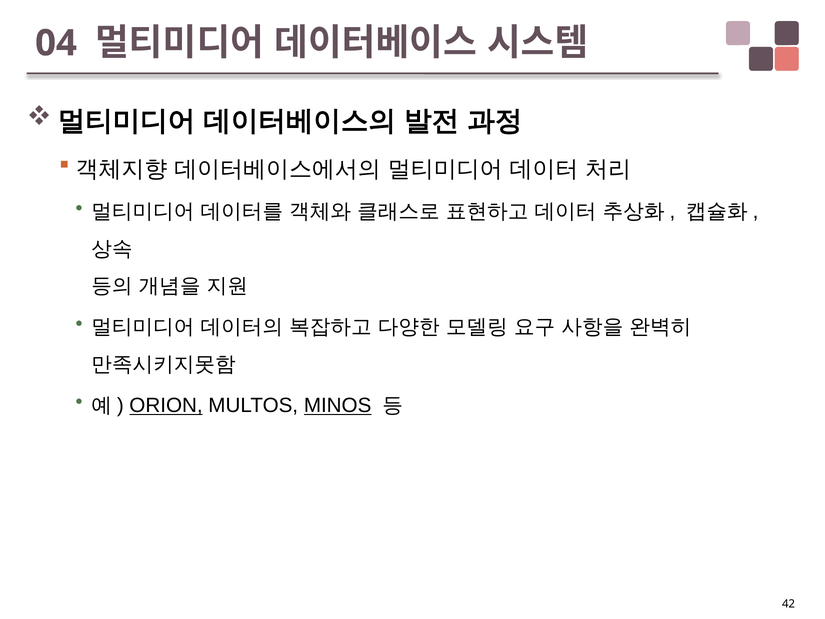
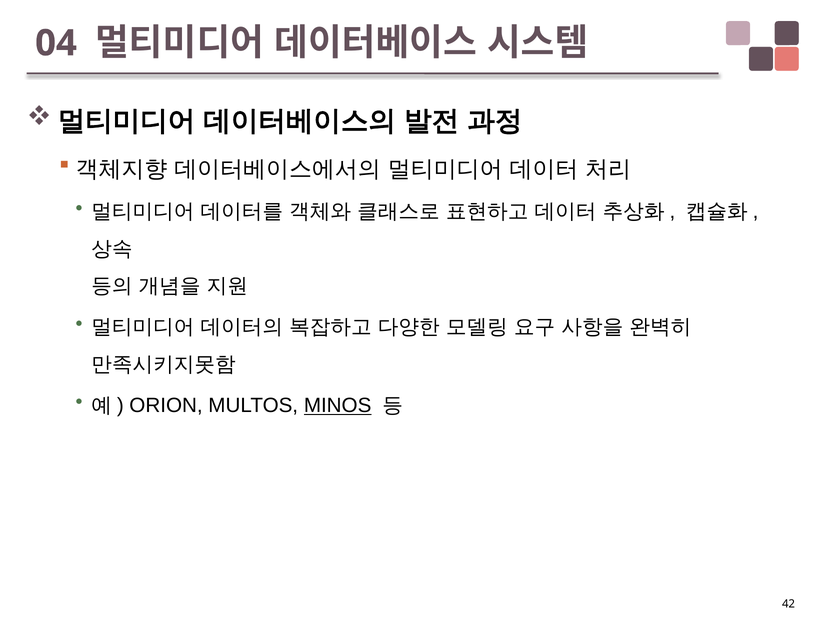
ORION underline: present -> none
